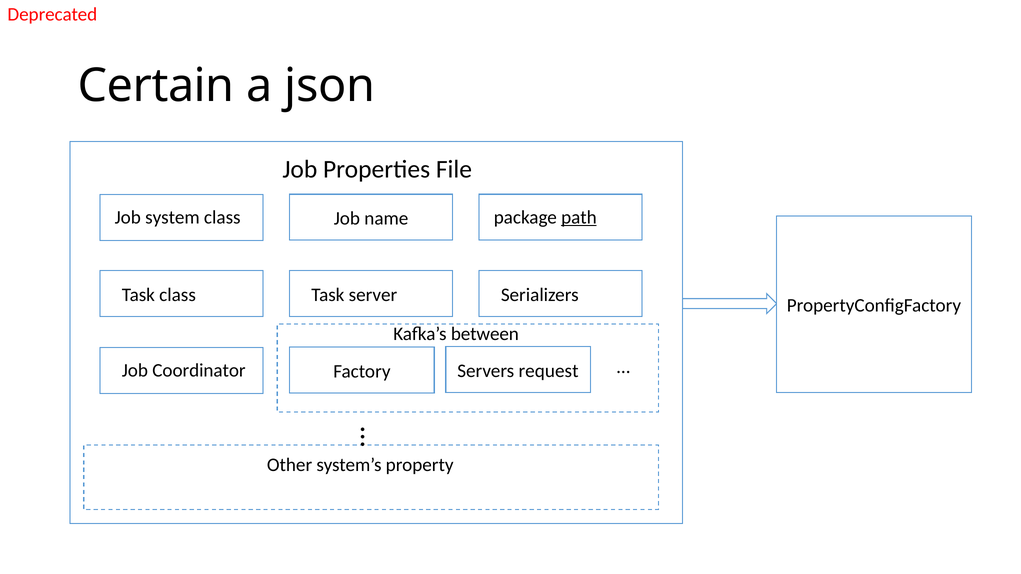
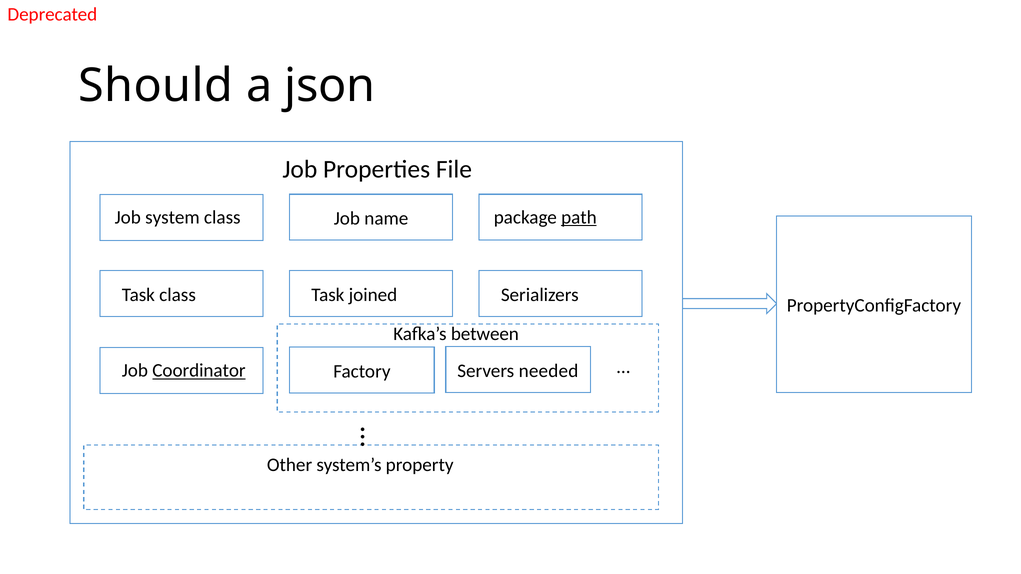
Certain: Certain -> Should
server: server -> joined
Coordinator underline: none -> present
request: request -> needed
